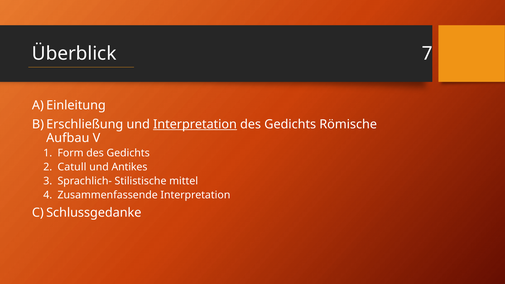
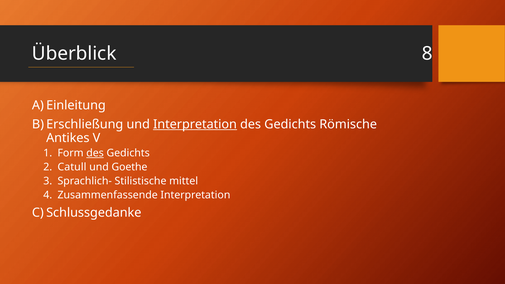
7: 7 -> 8
Aufbau: Aufbau -> Antikes
des at (95, 153) underline: none -> present
Antikes: Antikes -> Goethe
